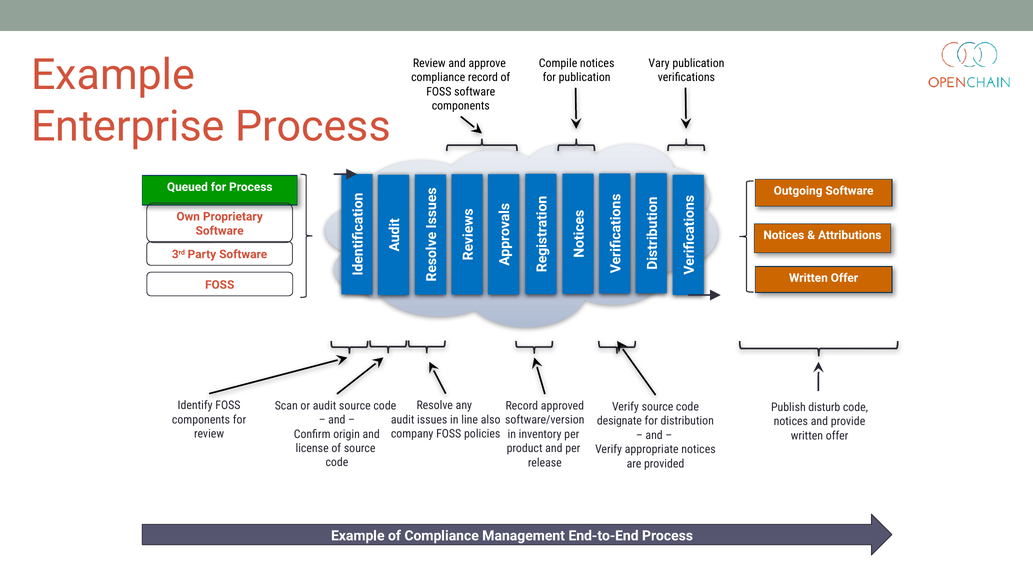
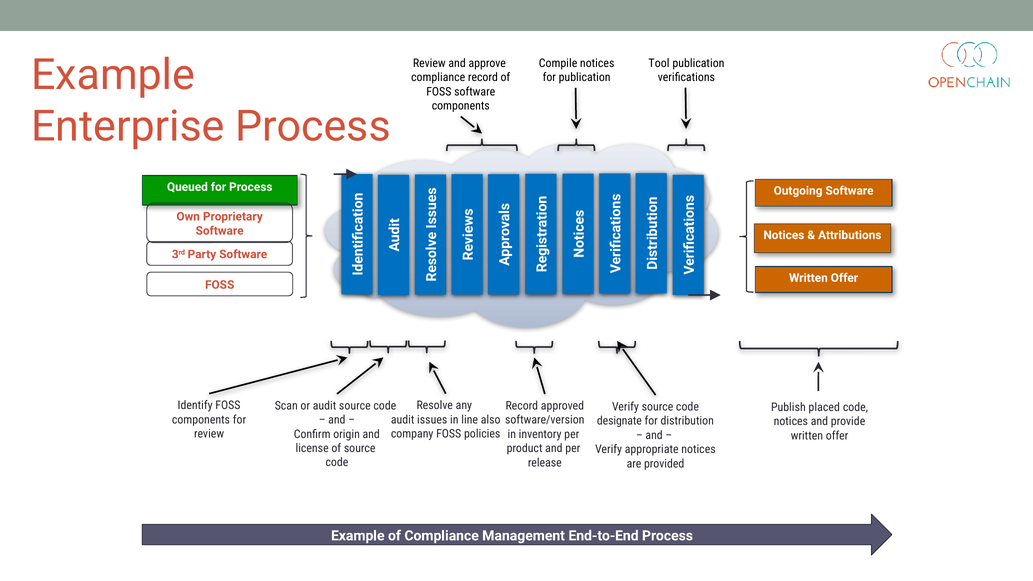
Vary: Vary -> Tool
disturb: disturb -> placed
